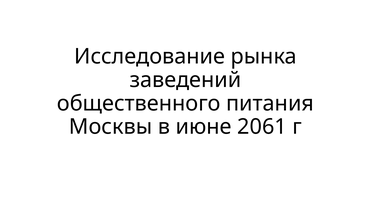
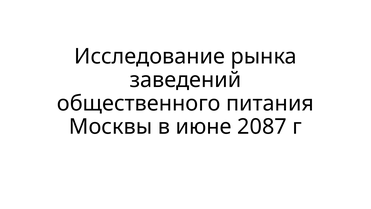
2061: 2061 -> 2087
